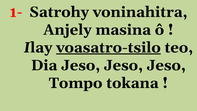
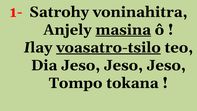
masina underline: none -> present
